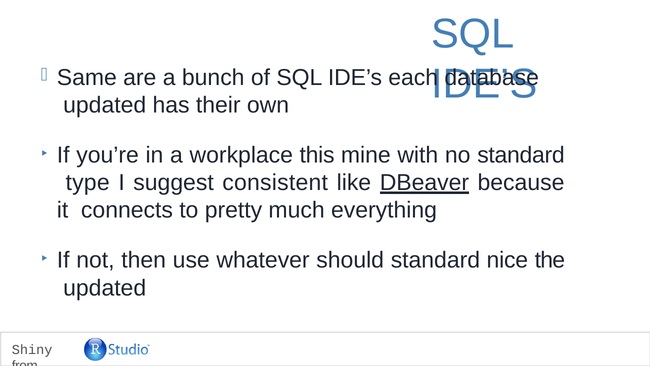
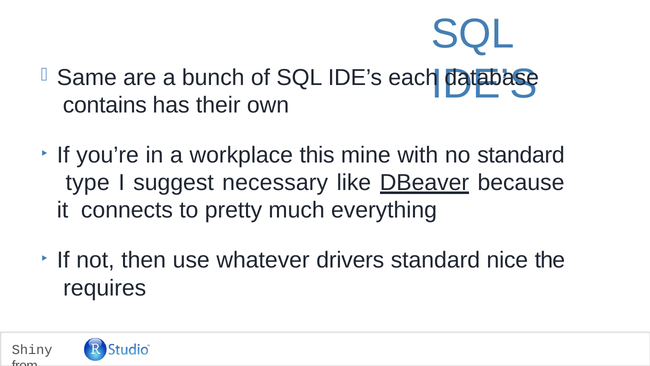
updated at (105, 105): updated -> contains
consistent: consistent -> necessary
should: should -> drivers
updated at (105, 288): updated -> requires
